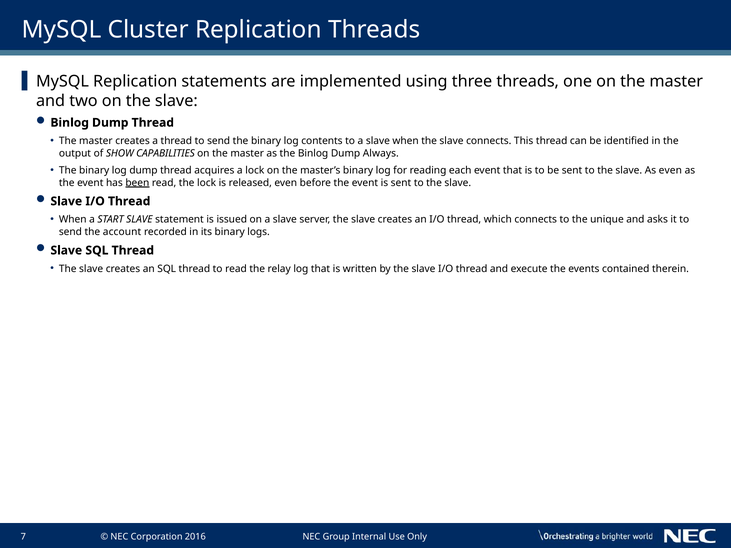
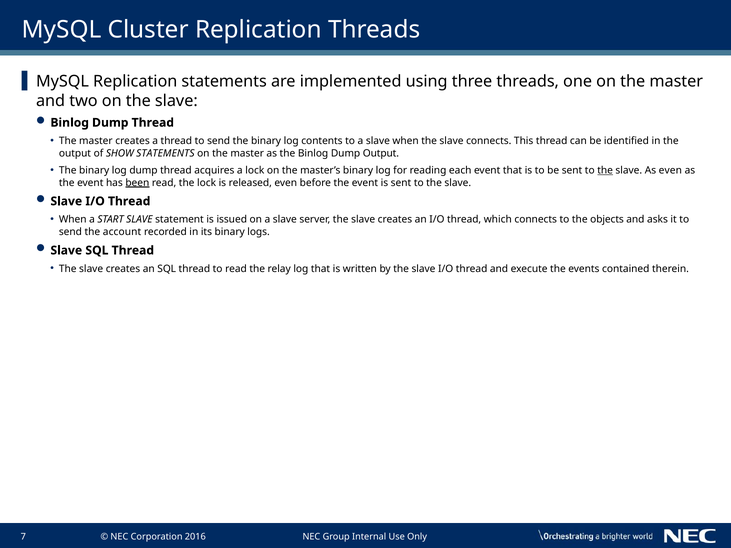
SHOW CAPABILITIES: CAPABILITIES -> STATEMENTS
Dump Always: Always -> Output
the at (605, 171) underline: none -> present
unique: unique -> objects
